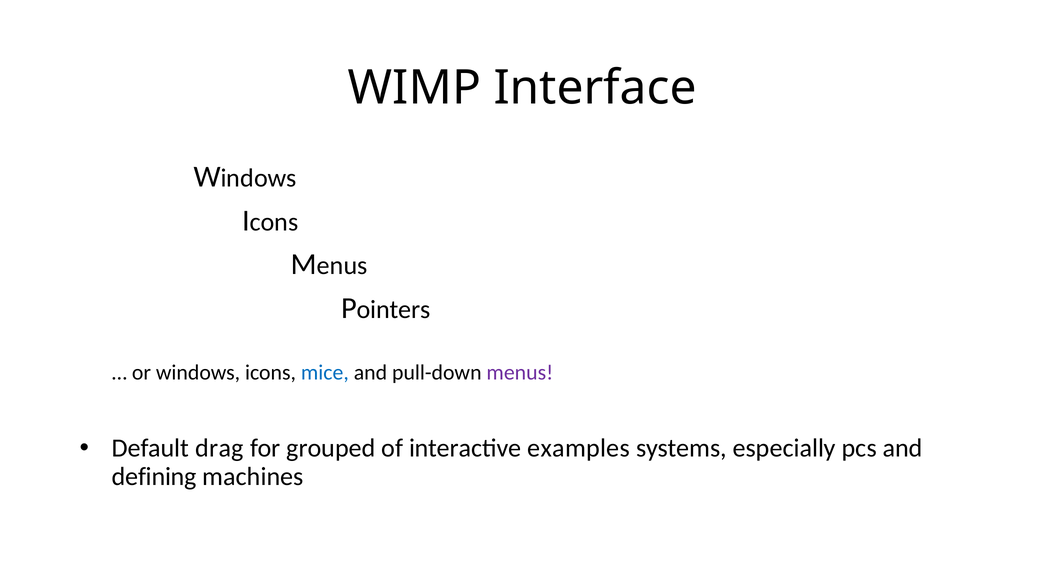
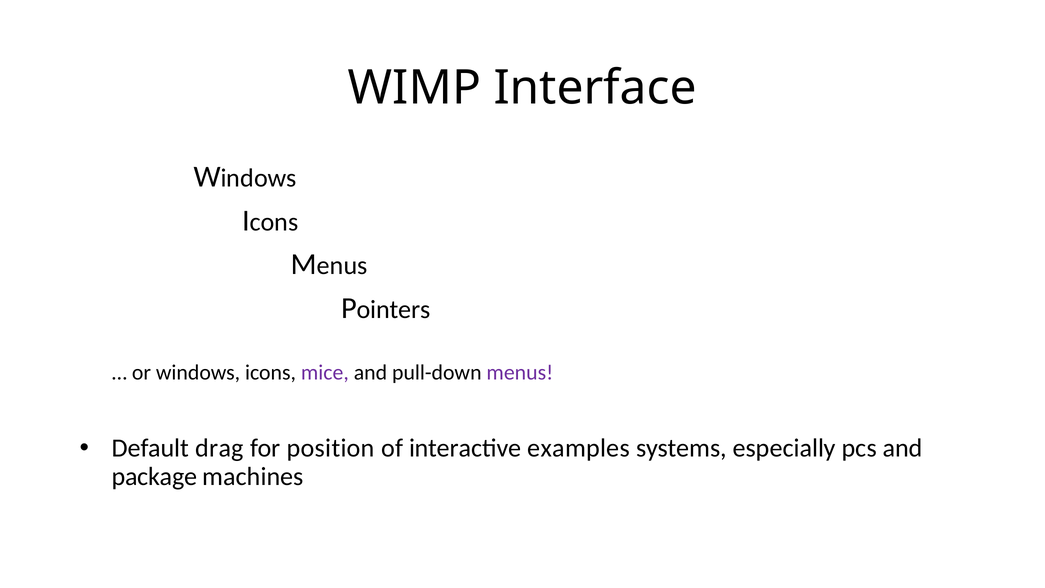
mice colour: blue -> purple
grouped: grouped -> position
defining: defining -> package
